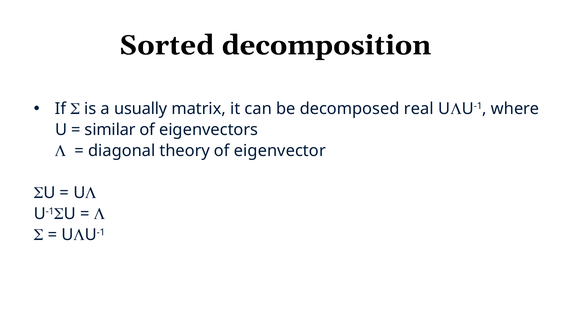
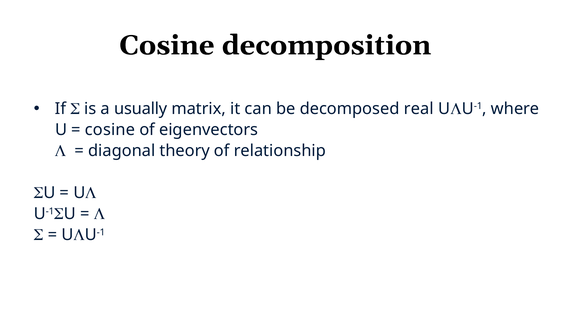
Sorted at (167, 45): Sorted -> Cosine
similar at (110, 130): similar -> cosine
eigenvector: eigenvector -> relationship
